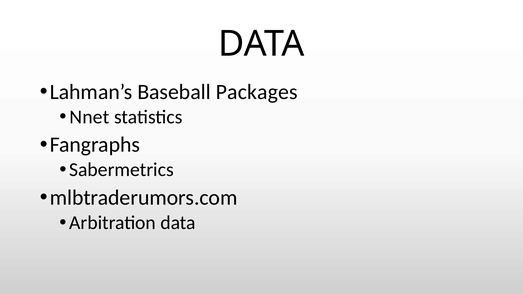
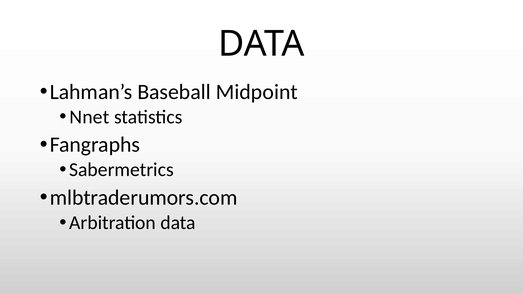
Packages: Packages -> Midpoint
